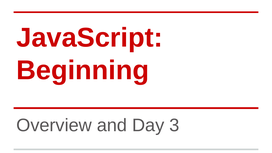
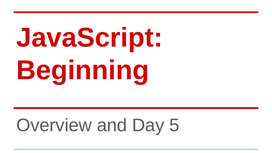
3: 3 -> 5
